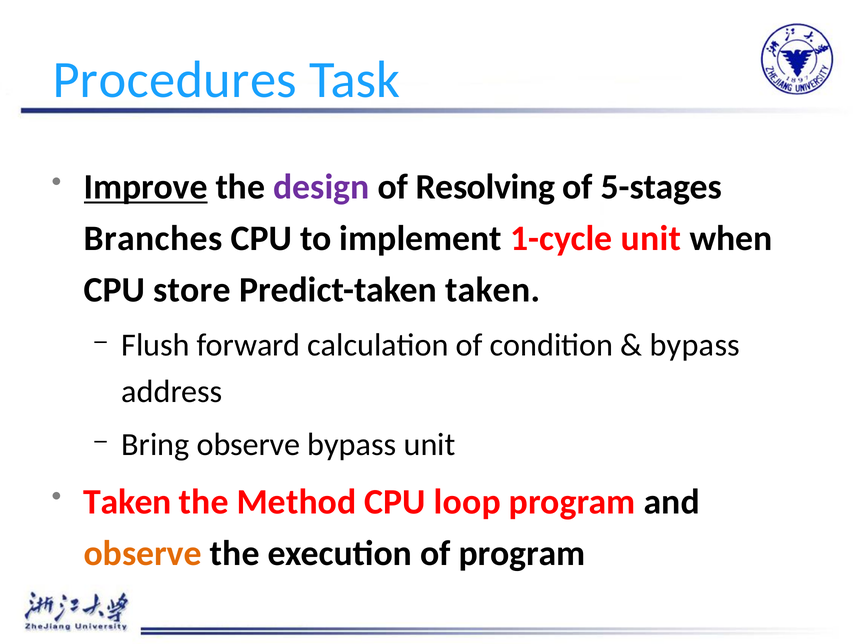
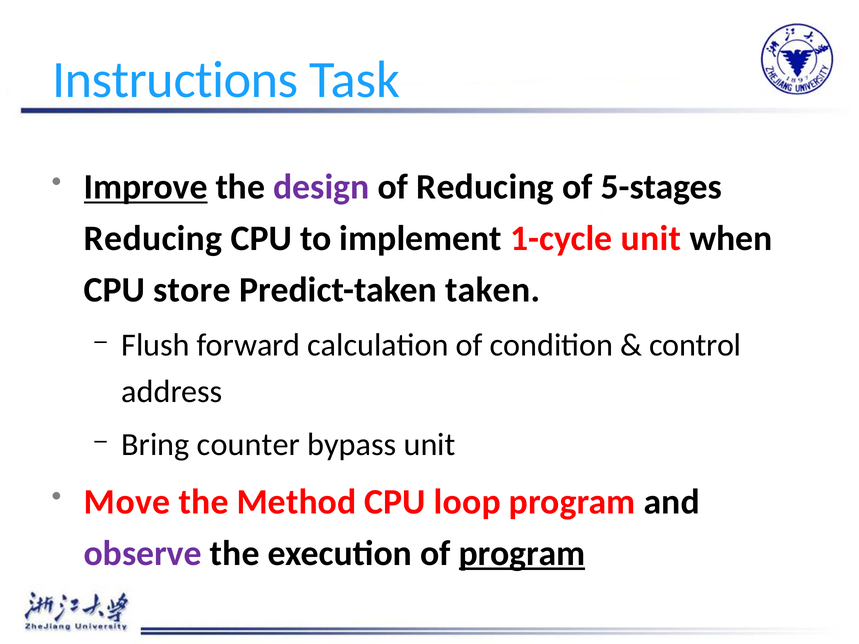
Procedures: Procedures -> Instructions
of Resolving: Resolving -> Reducing
Branches at (153, 239): Branches -> Reducing
bypass at (695, 345): bypass -> control
Bring observe: observe -> counter
Taken at (128, 502): Taken -> Move
observe at (143, 554) colour: orange -> purple
program at (522, 554) underline: none -> present
